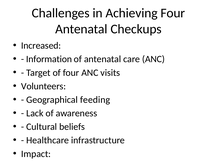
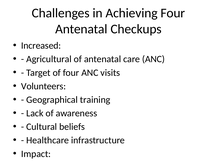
Information: Information -> Agricultural
feeding: feeding -> training
